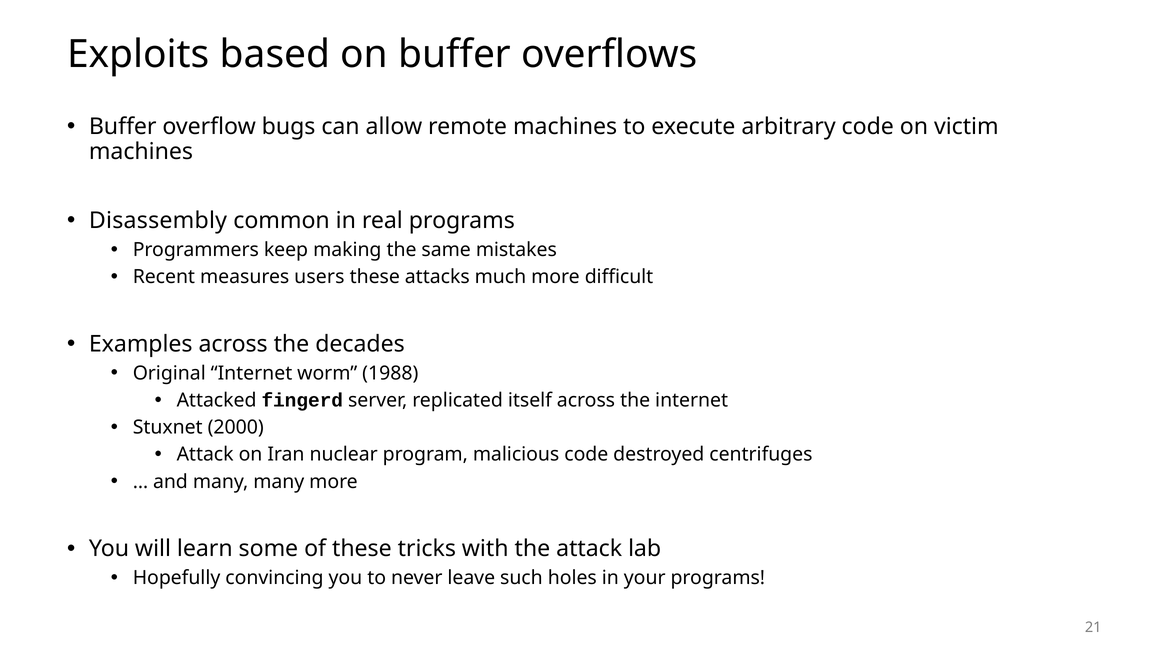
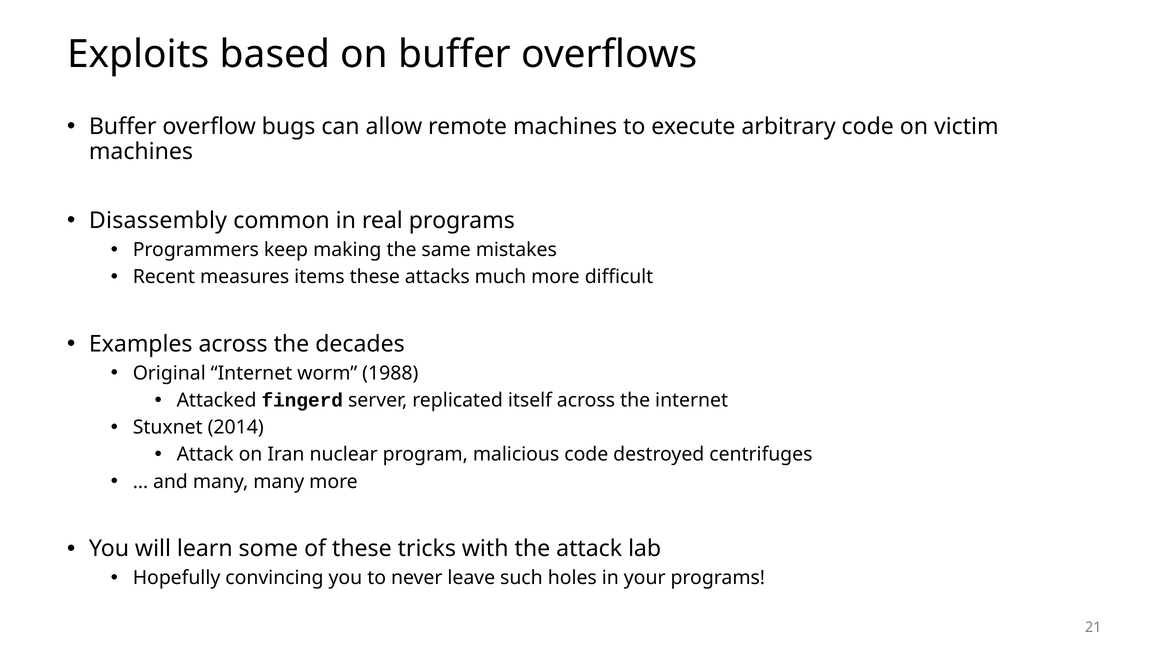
users: users -> items
2000: 2000 -> 2014
